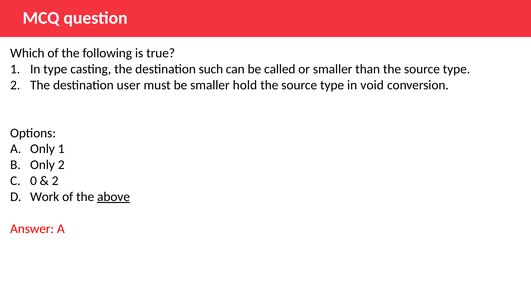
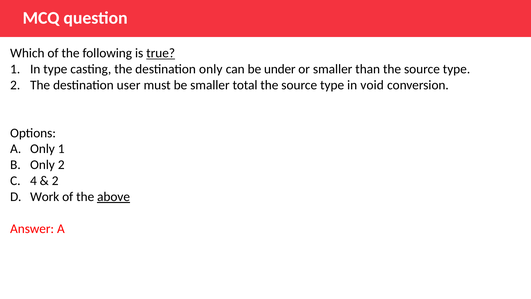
true underline: none -> present
destination such: such -> only
called: called -> under
hold: hold -> total
0: 0 -> 4
